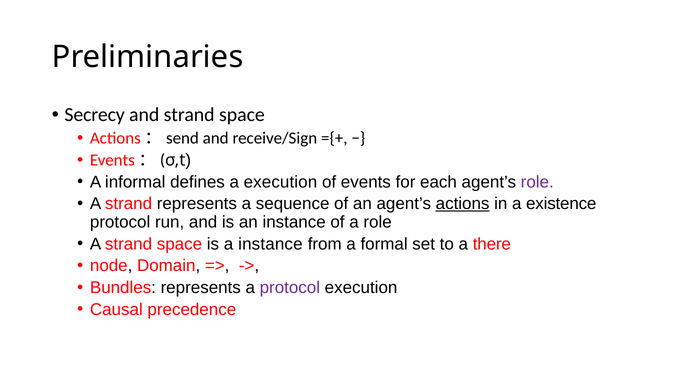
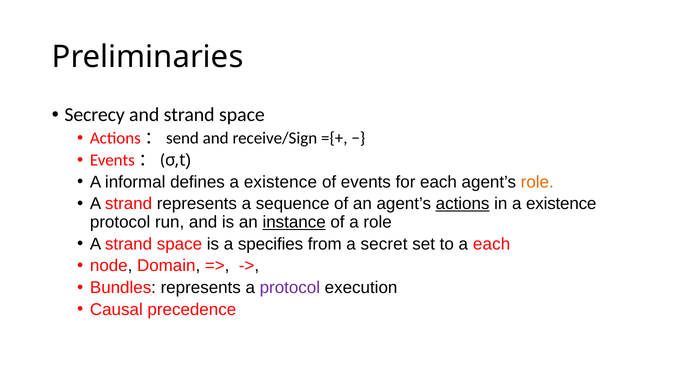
defines a execution: execution -> existence
role at (537, 182) colour: purple -> orange
instance at (294, 222) underline: none -> present
a instance: instance -> specifies
formal: formal -> secret
a there: there -> each
